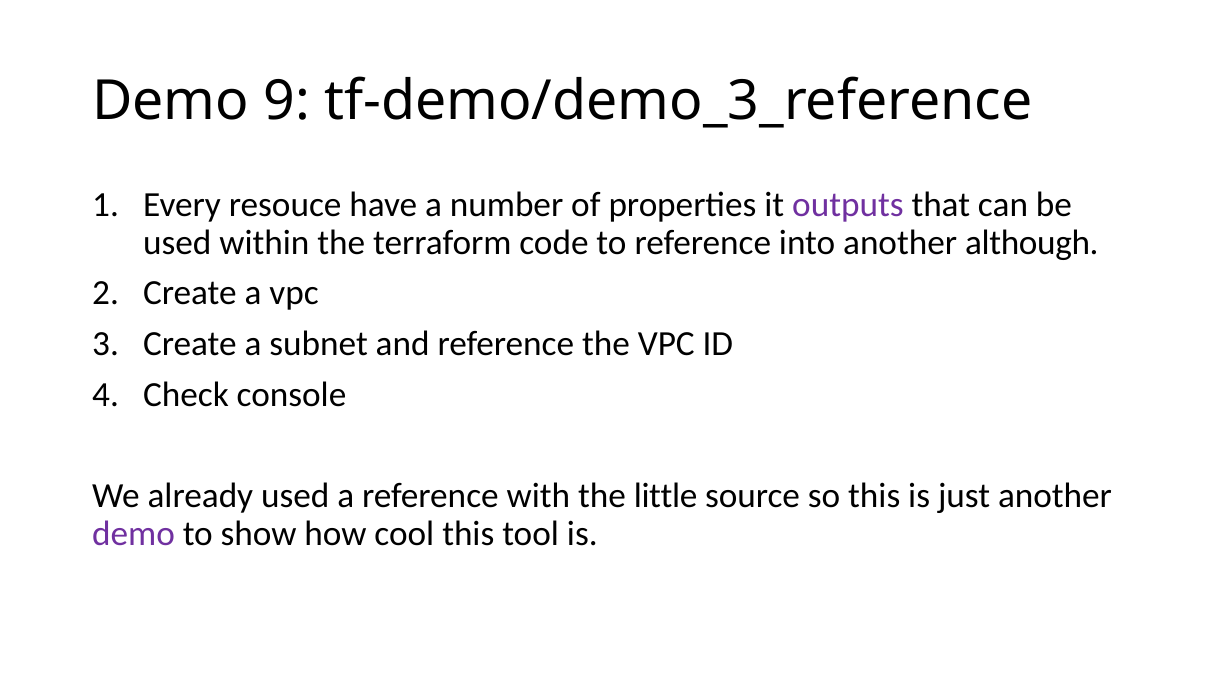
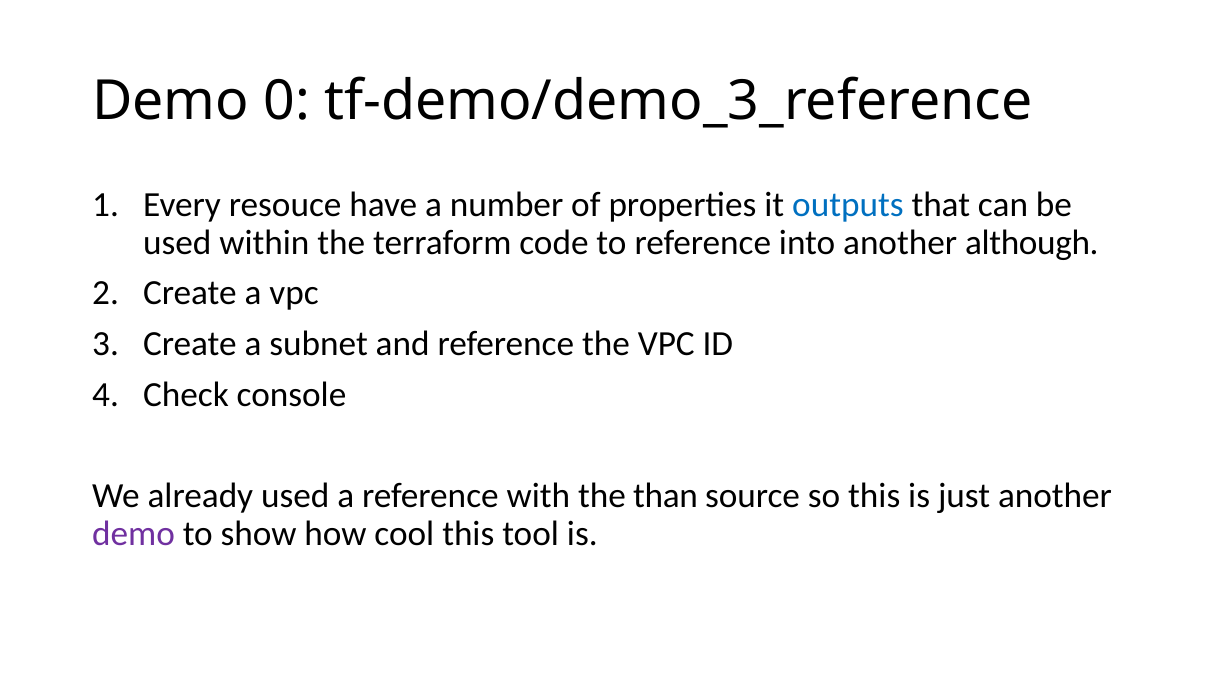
9: 9 -> 0
outputs colour: purple -> blue
little: little -> than
